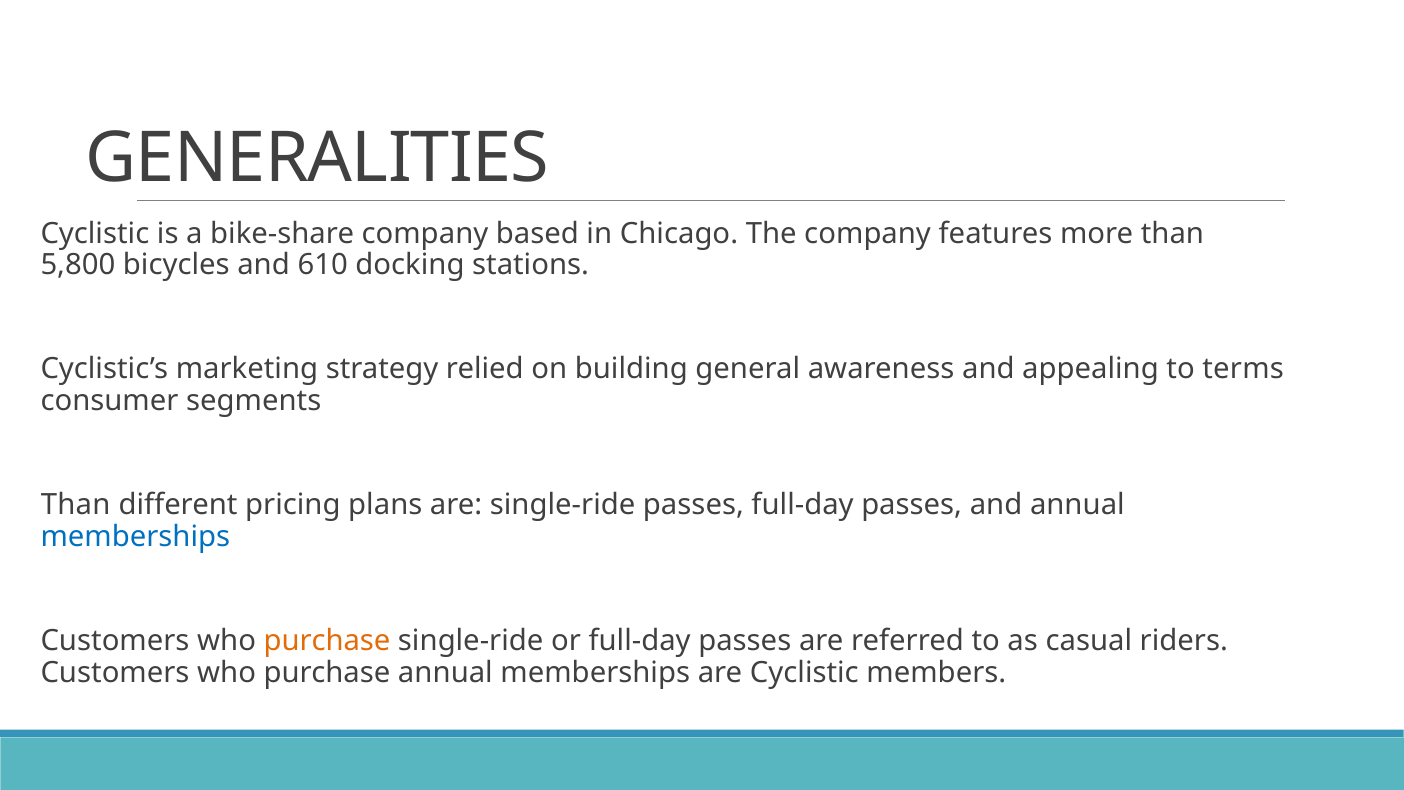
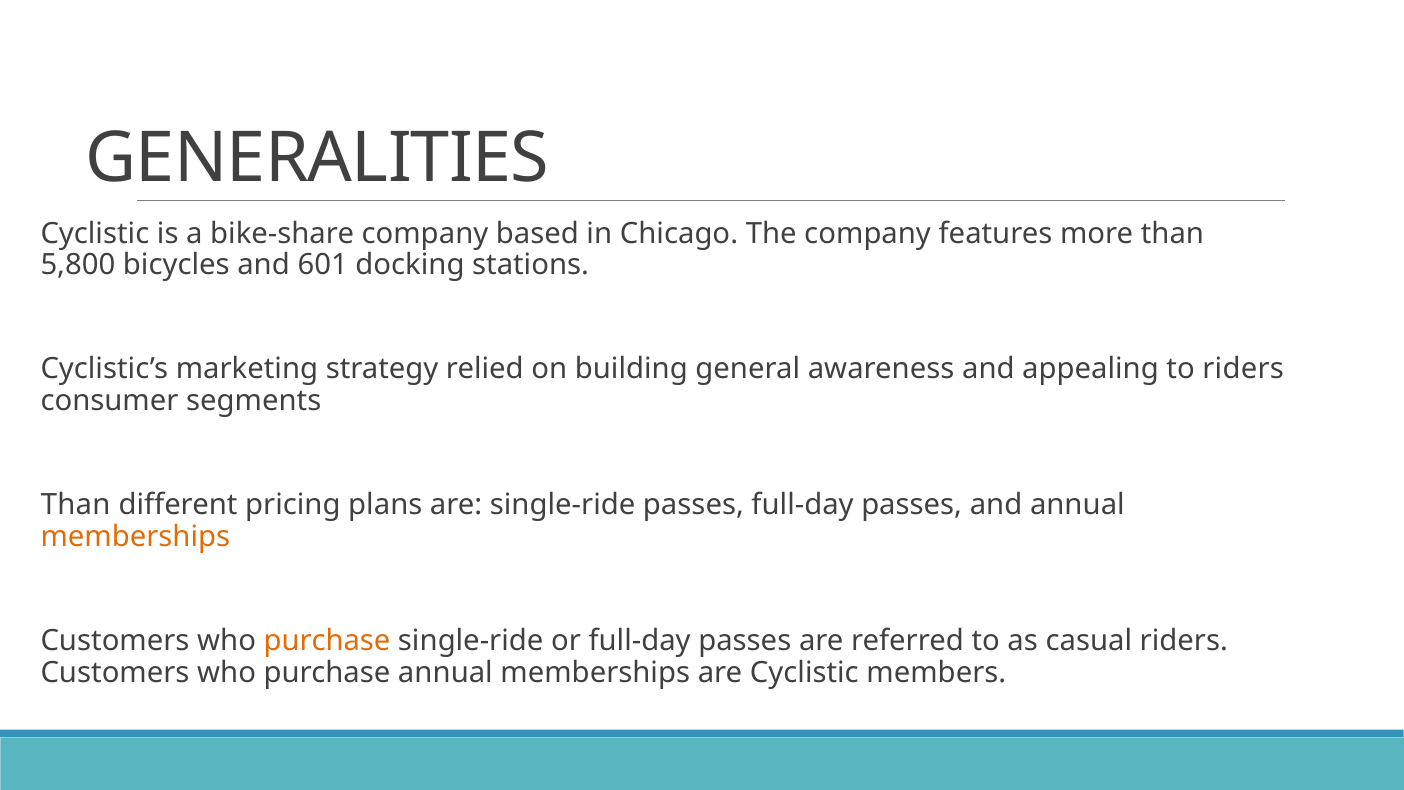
610: 610 -> 601
to terms: terms -> riders
memberships at (135, 536) colour: blue -> orange
